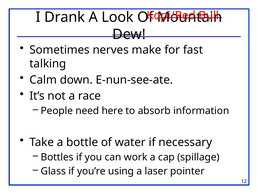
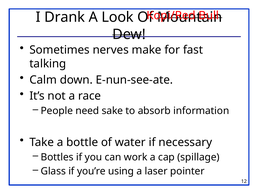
here: here -> sake
